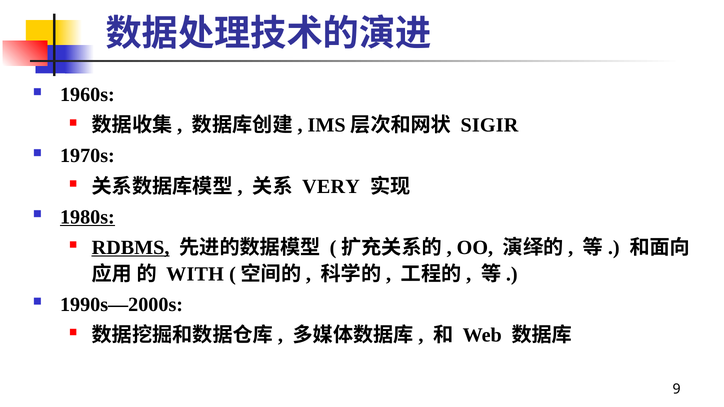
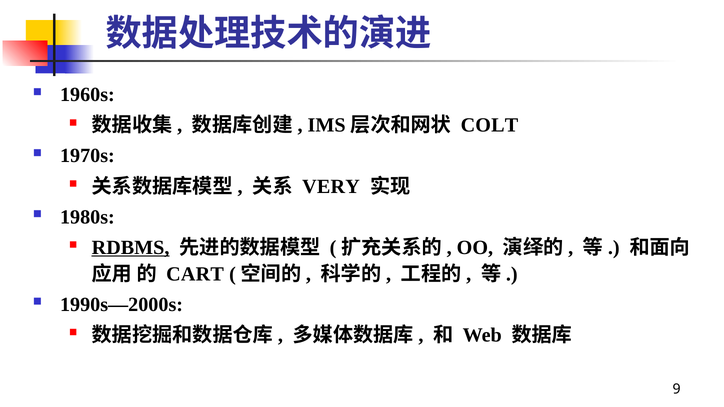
SIGIR: SIGIR -> COLT
1980s underline: present -> none
WITH: WITH -> CART
